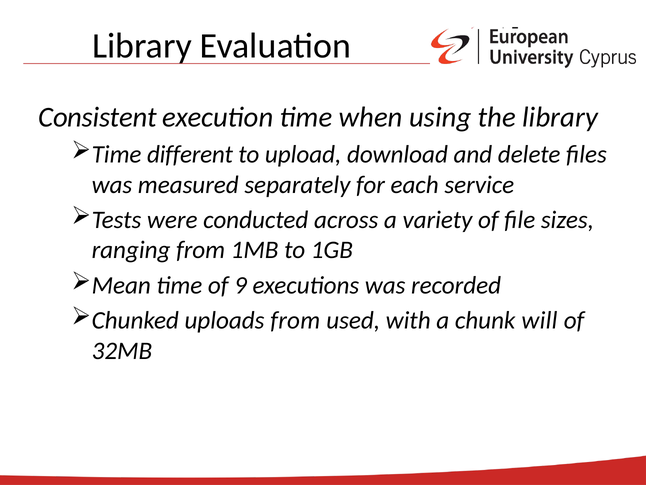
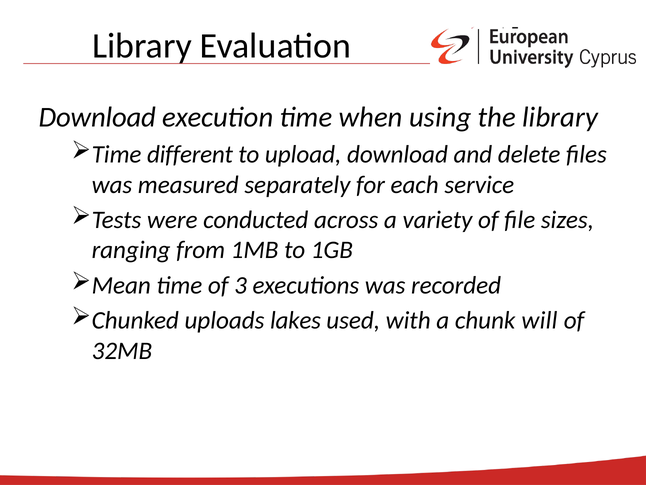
Consistent at (98, 117): Consistent -> Download
9: 9 -> 3
uploads from: from -> lakes
